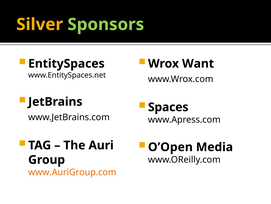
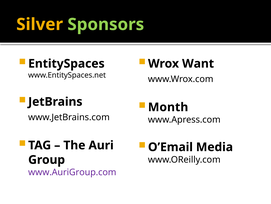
Spaces: Spaces -> Month
O’Open: O’Open -> O’Email
www.AuriGroup.com colour: orange -> purple
